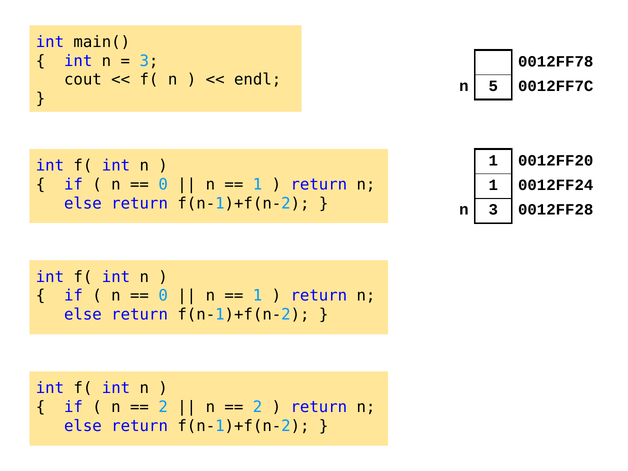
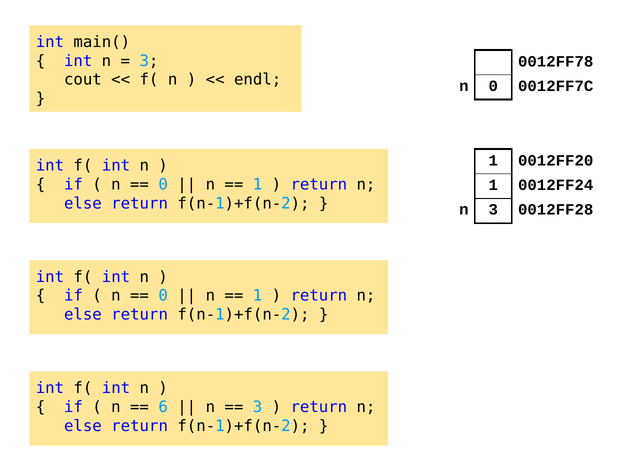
n 5: 5 -> 0
2 at (163, 407): 2 -> 6
2 at (258, 407): 2 -> 3
